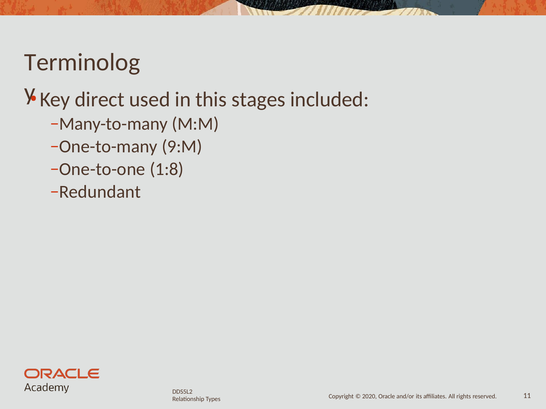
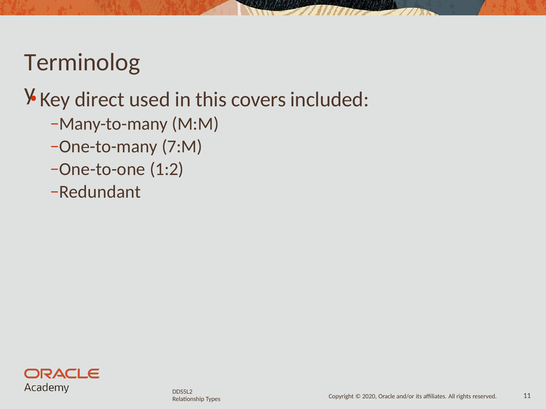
stages: stages -> covers
9:M: 9:M -> 7:M
1:8: 1:8 -> 1:2
